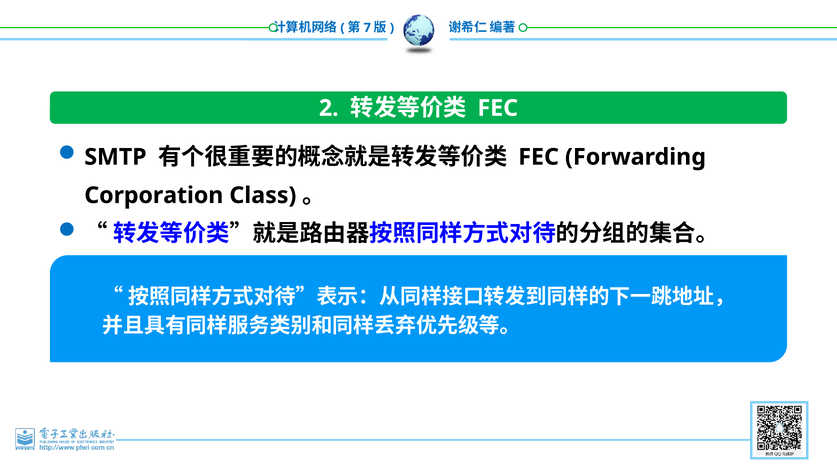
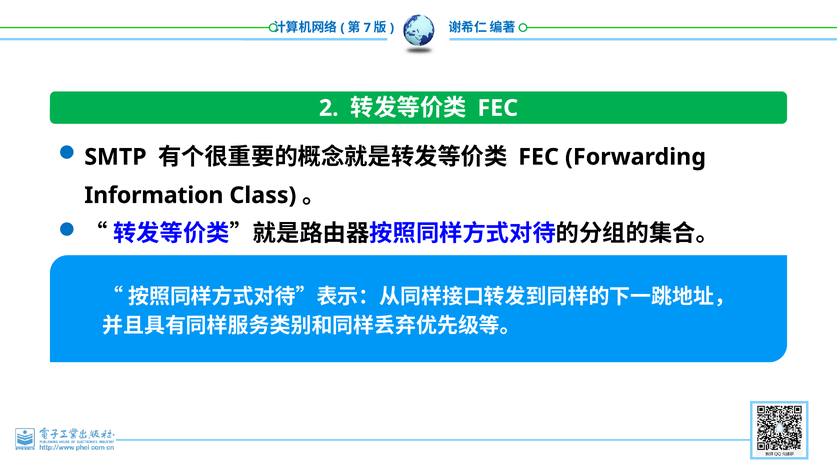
Corporation: Corporation -> Information
